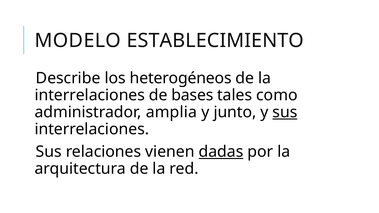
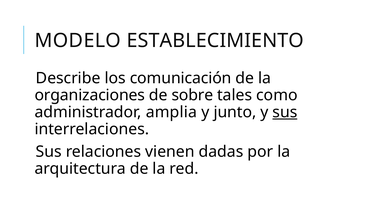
heterogéneos: heterogéneos -> comunicación
interrelaciones at (90, 95): interrelaciones -> organizaciones
bases: bases -> sobre
dadas underline: present -> none
